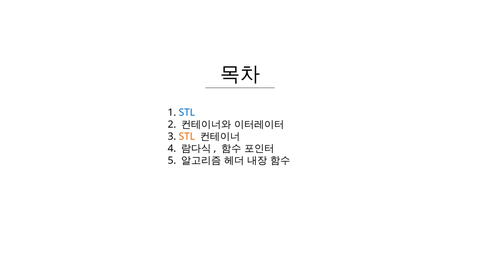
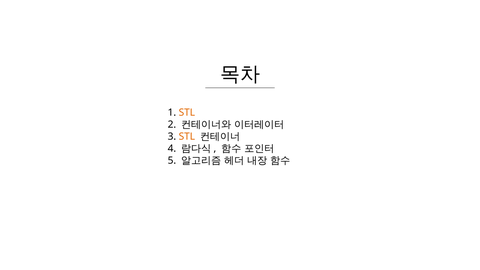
STL at (187, 113) colour: blue -> orange
